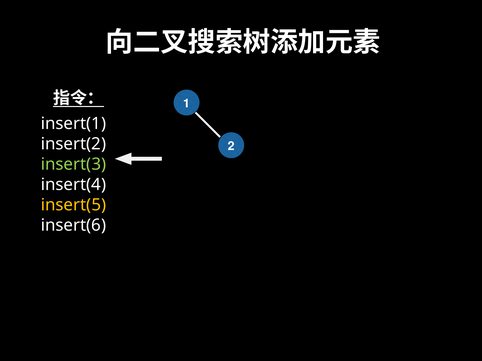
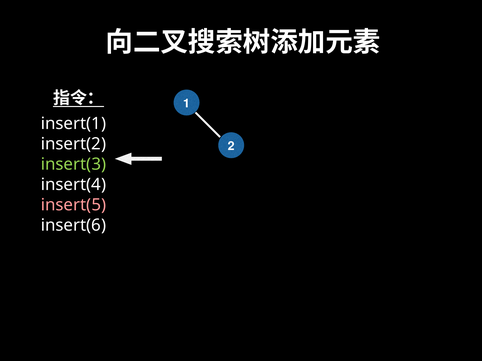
insert(5 colour: yellow -> pink
